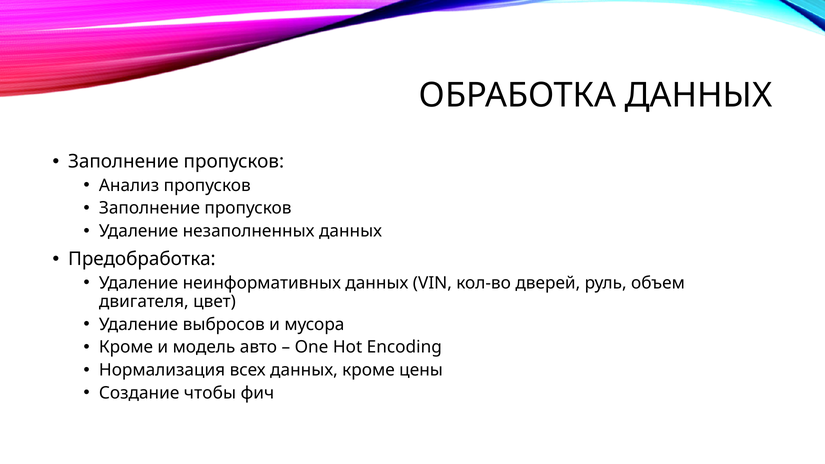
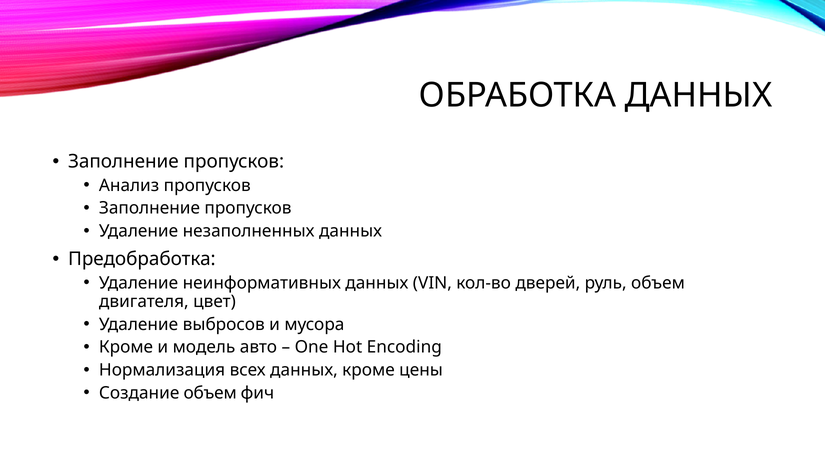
Создание чтобы: чтобы -> объем
